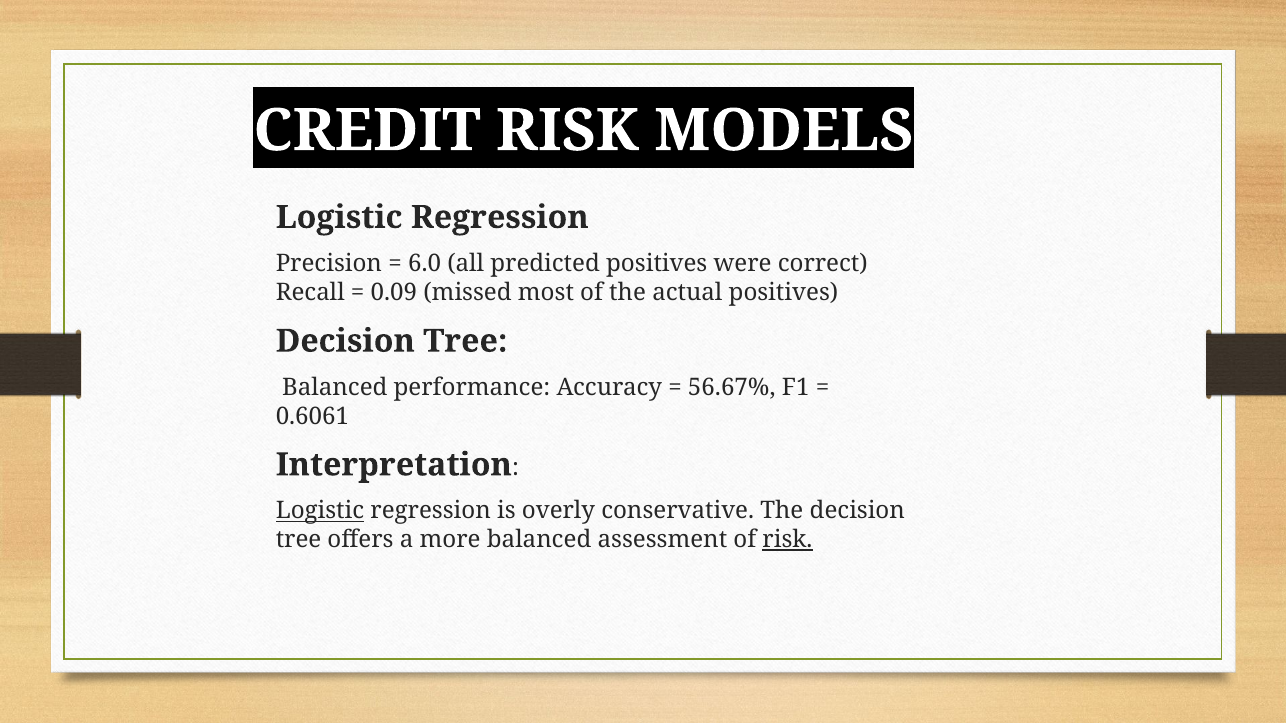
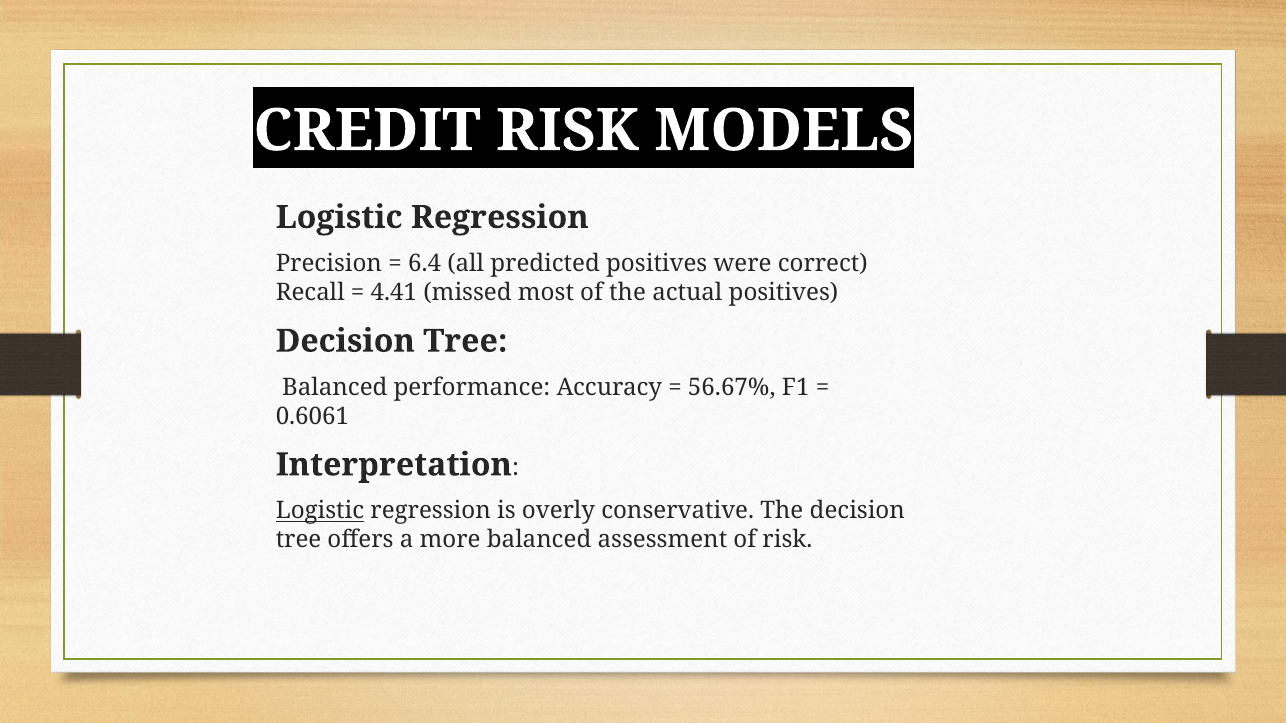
6.0: 6.0 -> 6.4
0.09: 0.09 -> 4.41
risk at (787, 540) underline: present -> none
